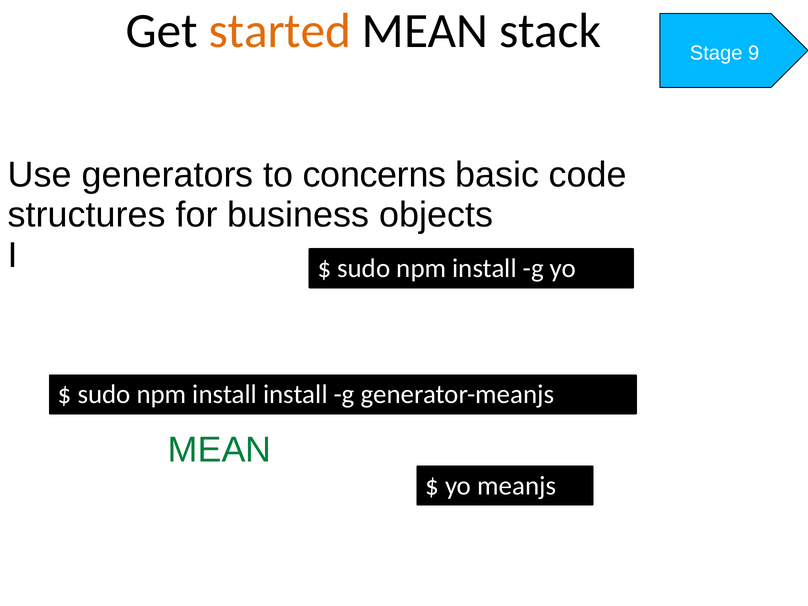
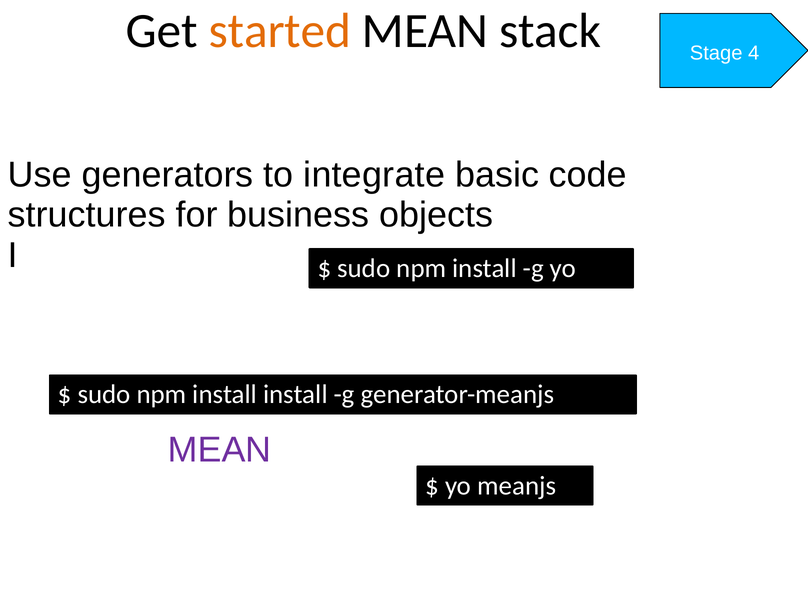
9: 9 -> 4
concerns: concerns -> integrate
MEAN at (220, 450) colour: green -> purple
